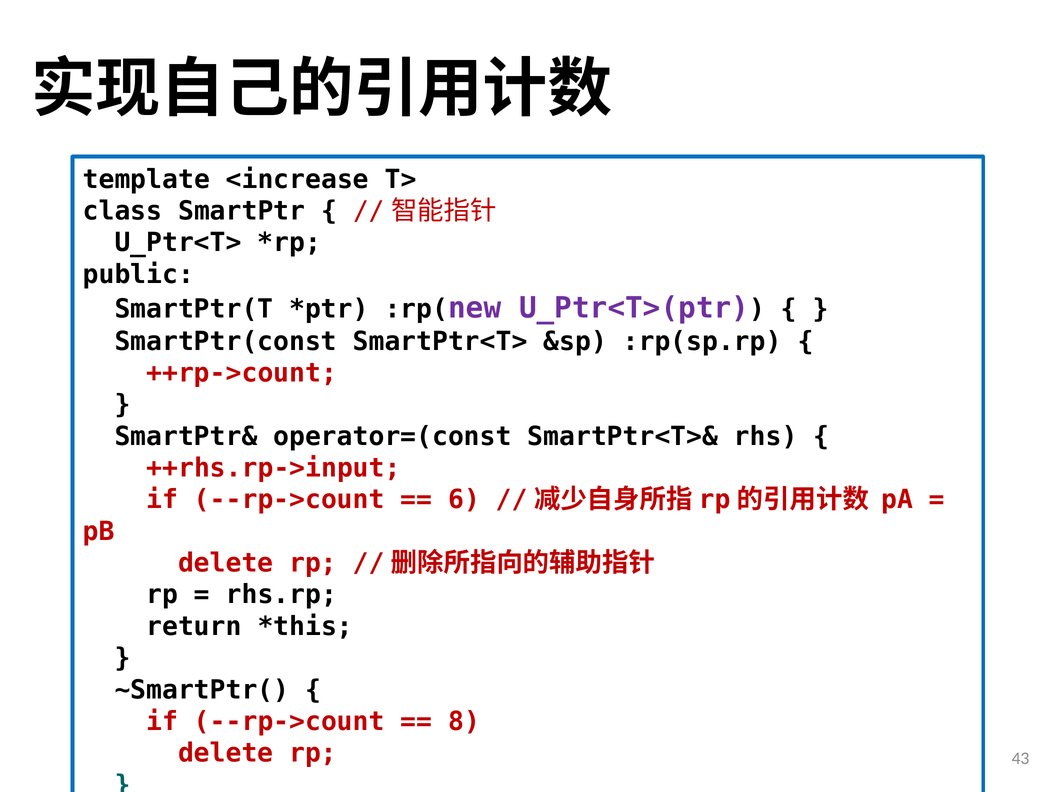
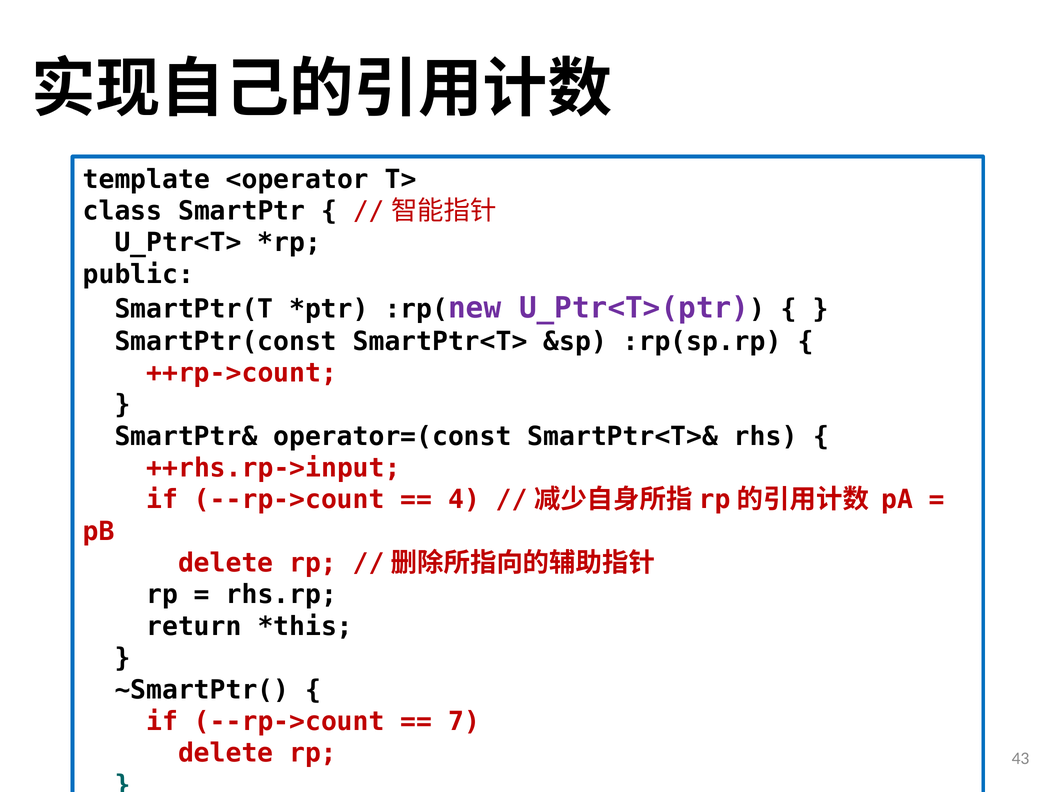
<increase: <increase -> <operator
6: 6 -> 4
8: 8 -> 7
